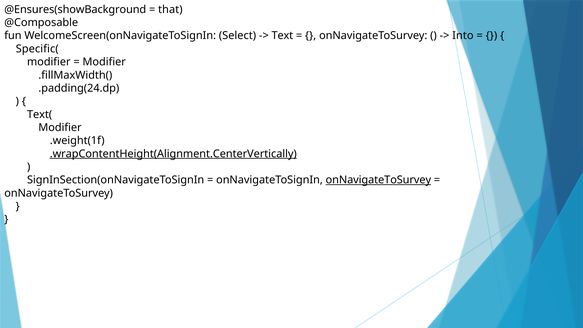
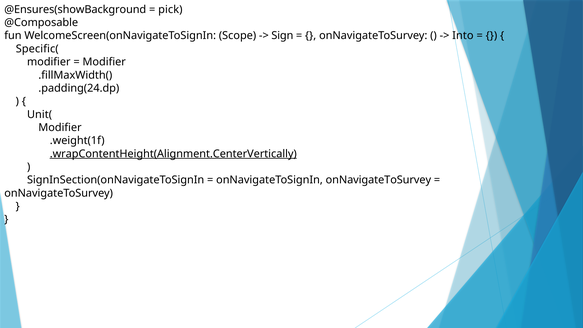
that: that -> pick
Select: Select -> Scope
Text: Text -> Sign
Text(: Text( -> Unit(
onNavigateToSurvey at (378, 180) underline: present -> none
